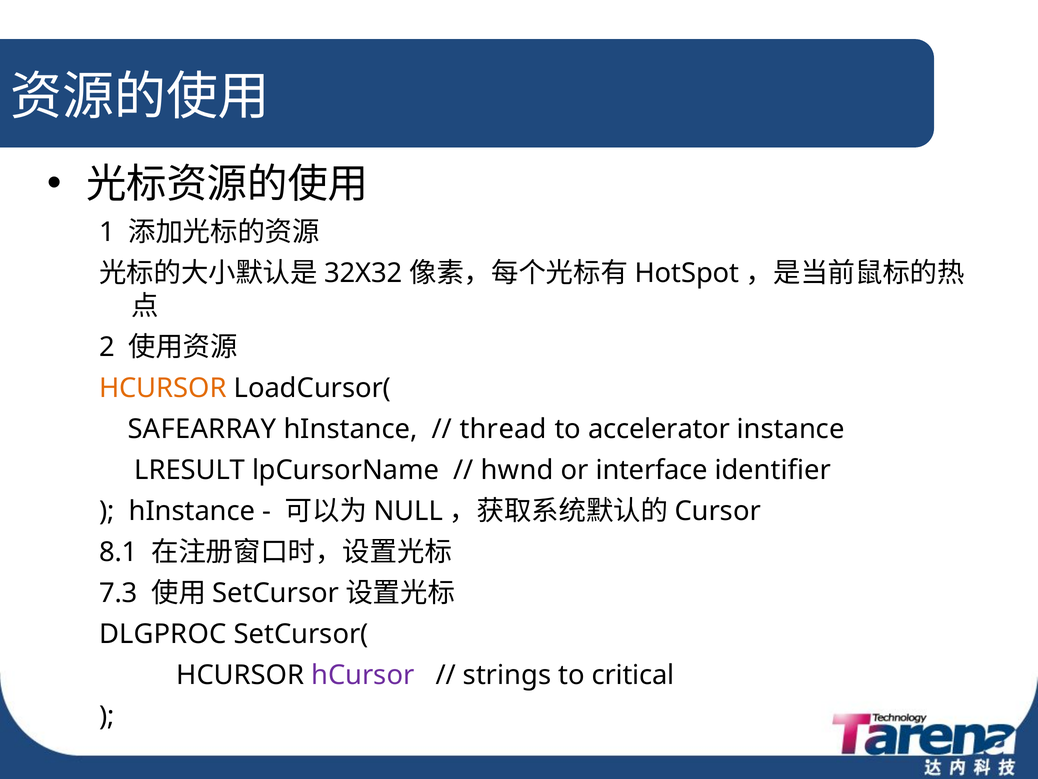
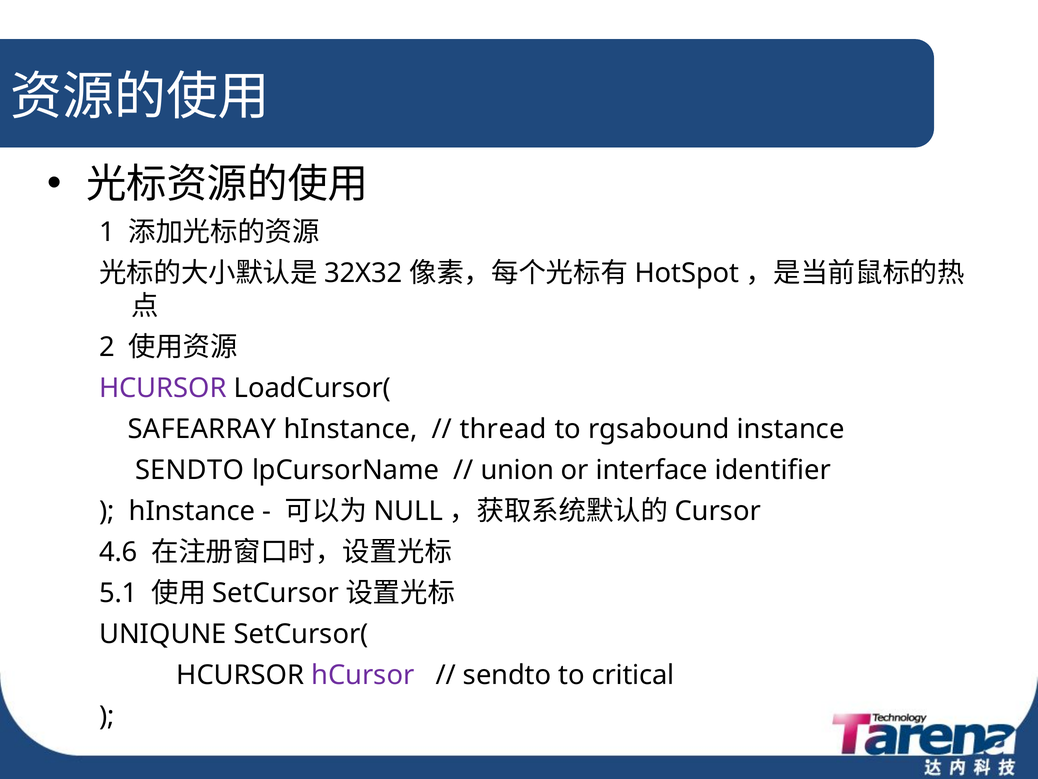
HCURSOR at (163, 388) colour: orange -> purple
accelerator: accelerator -> rgsabound
LRESULT at (190, 470): LRESULT -> SENDTO
hwnd: hwnd -> union
8.1: 8.1 -> 4.6
7.3: 7.3 -> 5.1
DLGPROC: DLGPROC -> UNIQUNE
strings at (507, 675): strings -> sendto
